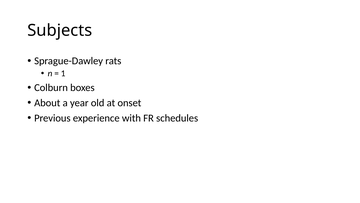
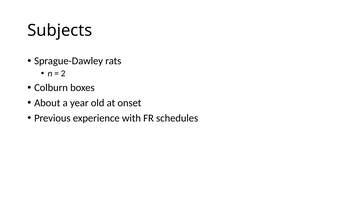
1: 1 -> 2
